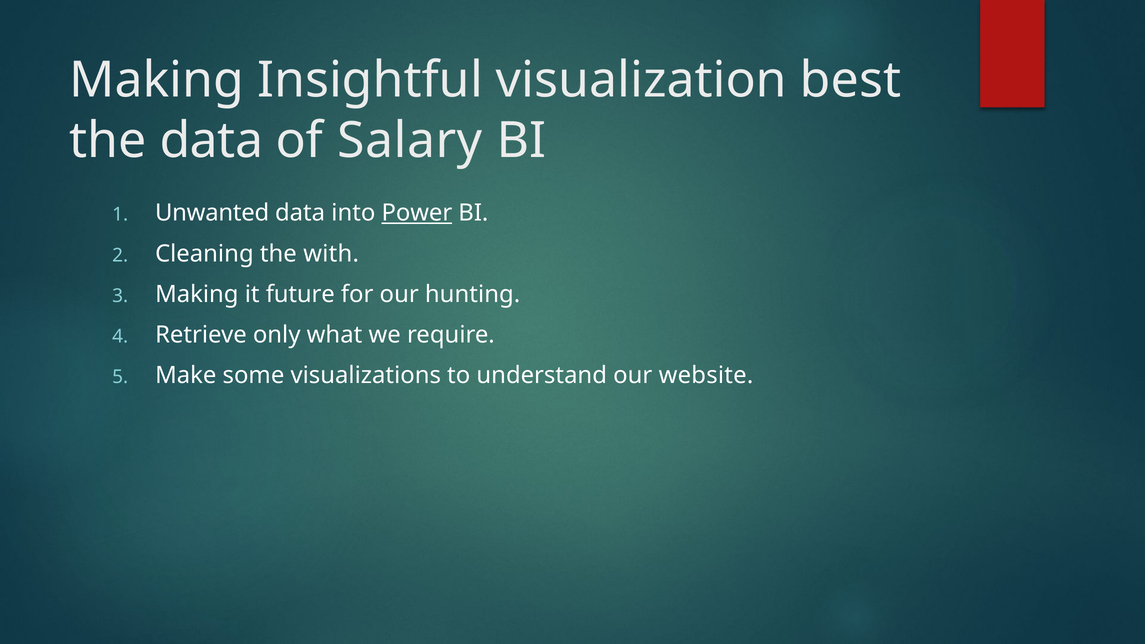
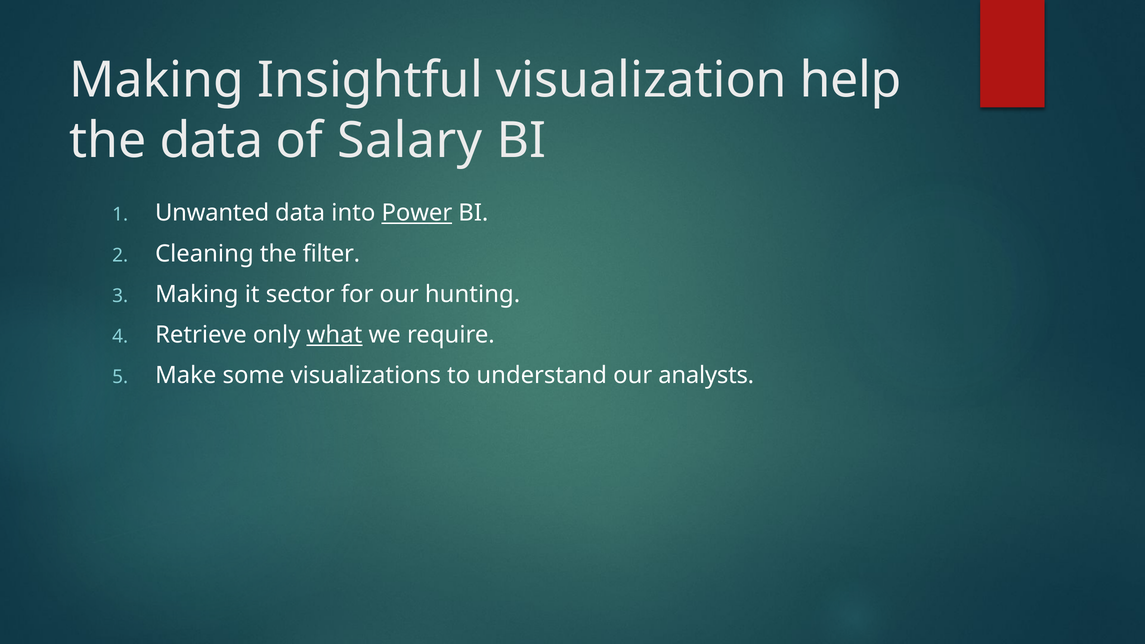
best: best -> help
with: with -> filter
future: future -> sector
what underline: none -> present
website: website -> analysts
